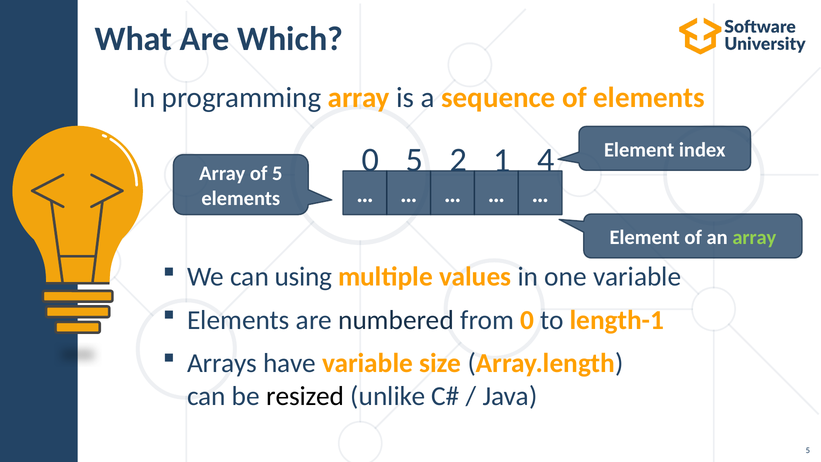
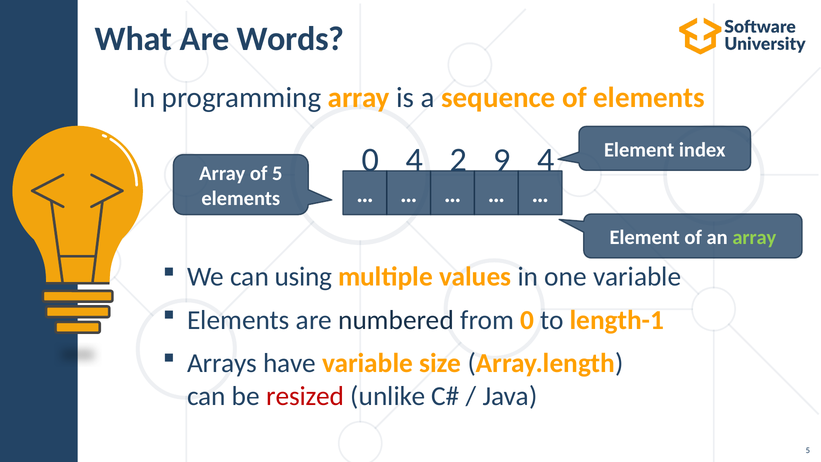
Which: Which -> Words
0 5: 5 -> 4
1: 1 -> 9
resized colour: black -> red
